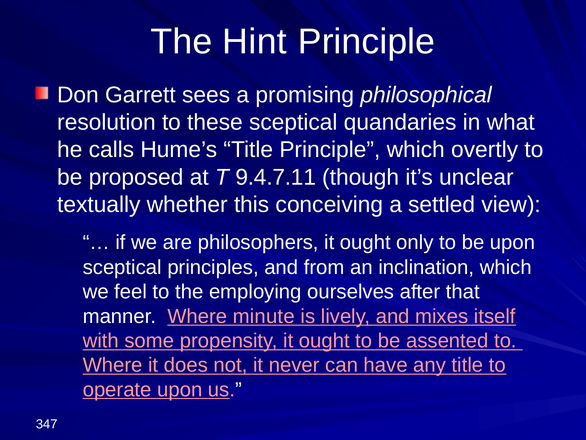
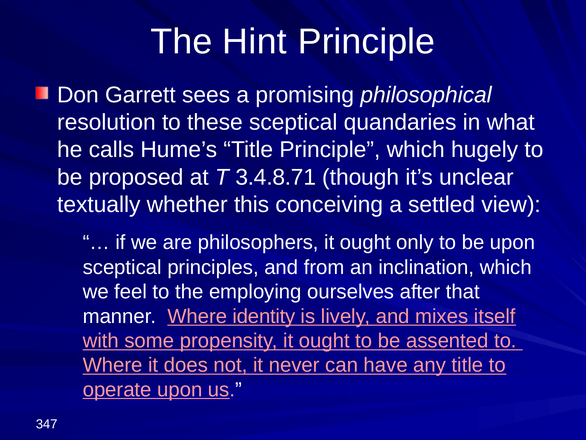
overtly: overtly -> hugely
9.4.7.11: 9.4.7.11 -> 3.4.8.71
minute: minute -> identity
